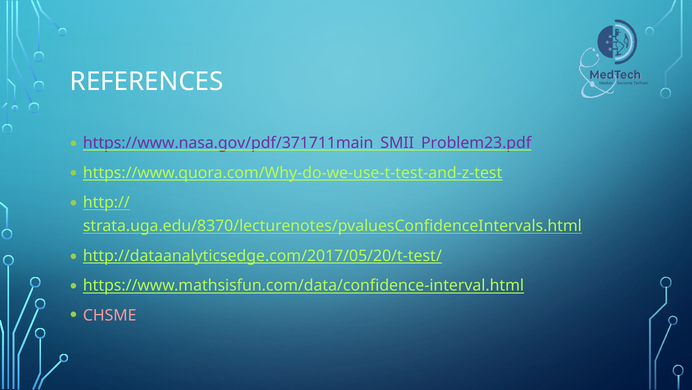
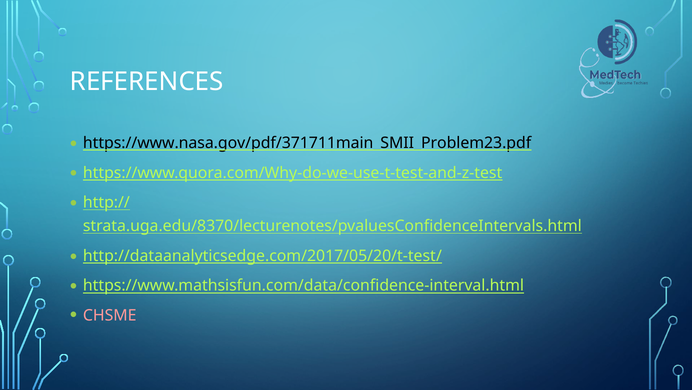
https://www.nasa.gov/pdf/371711main_SMII_Problem23.pdf colour: purple -> black
